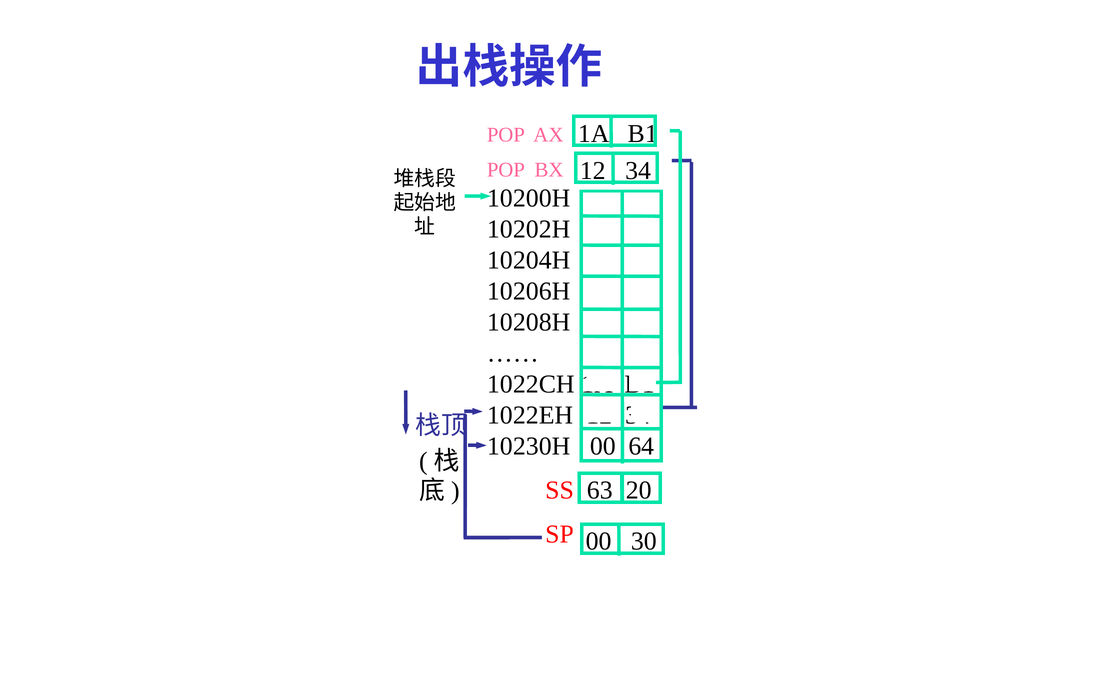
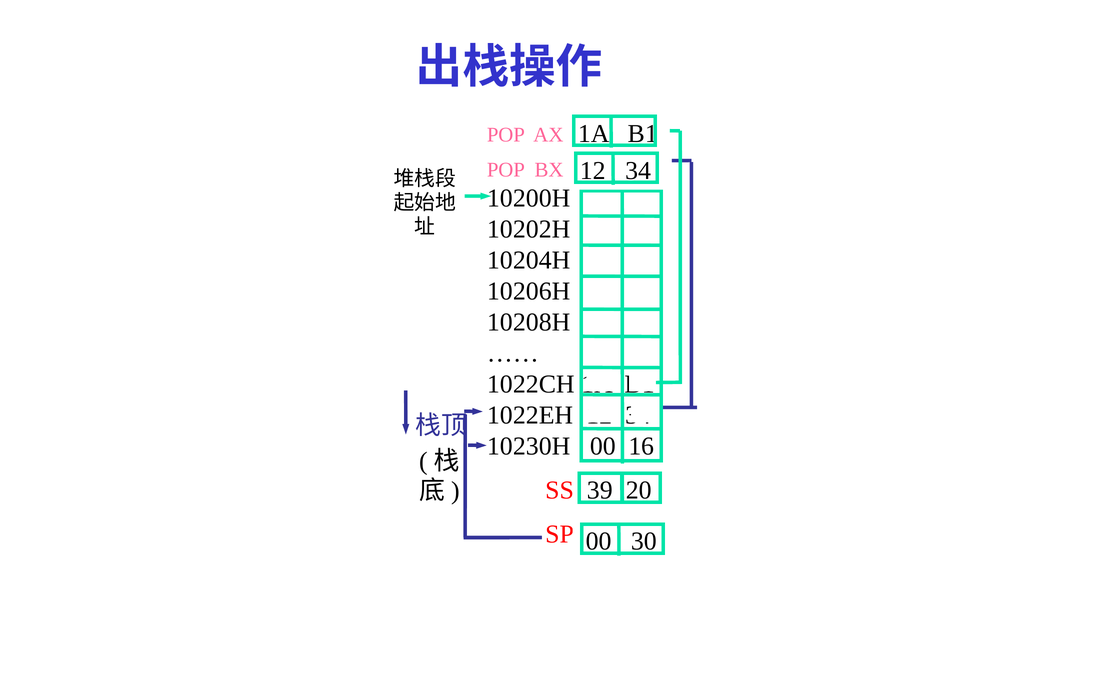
64: 64 -> 16
63: 63 -> 39
